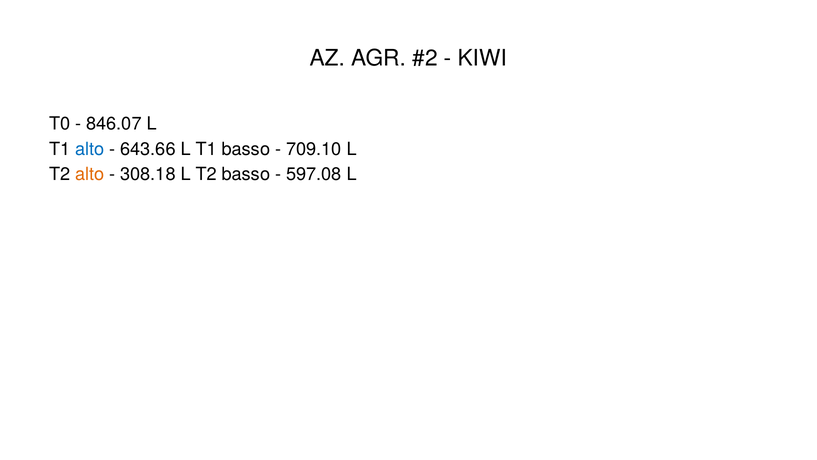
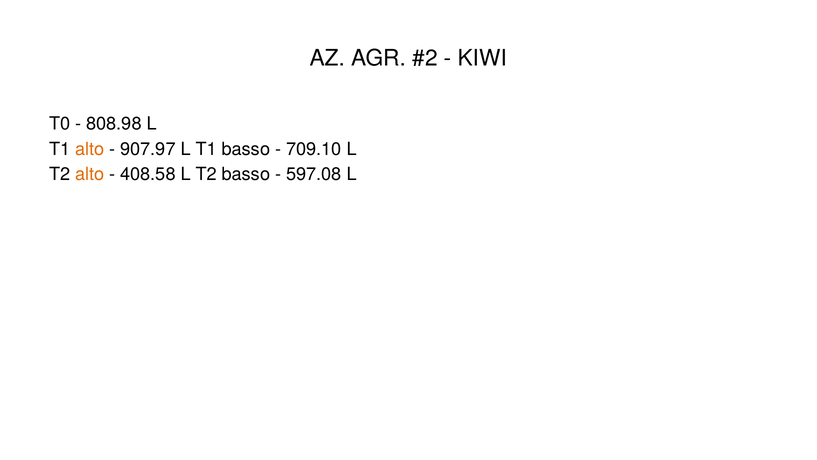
846.07: 846.07 -> 808.98
alto at (90, 149) colour: blue -> orange
643.66: 643.66 -> 907.97
308.18: 308.18 -> 408.58
